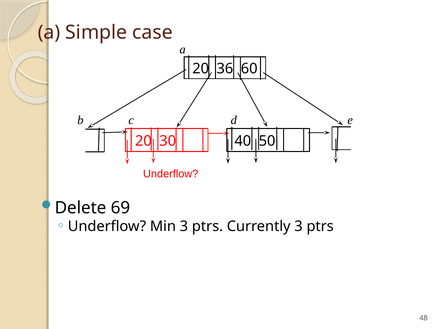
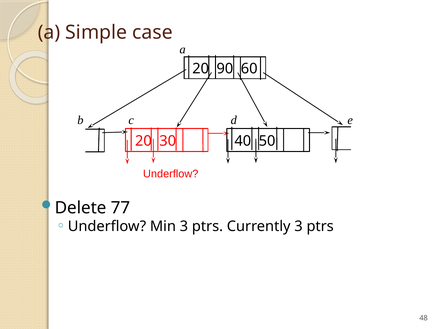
36: 36 -> 90
69: 69 -> 77
